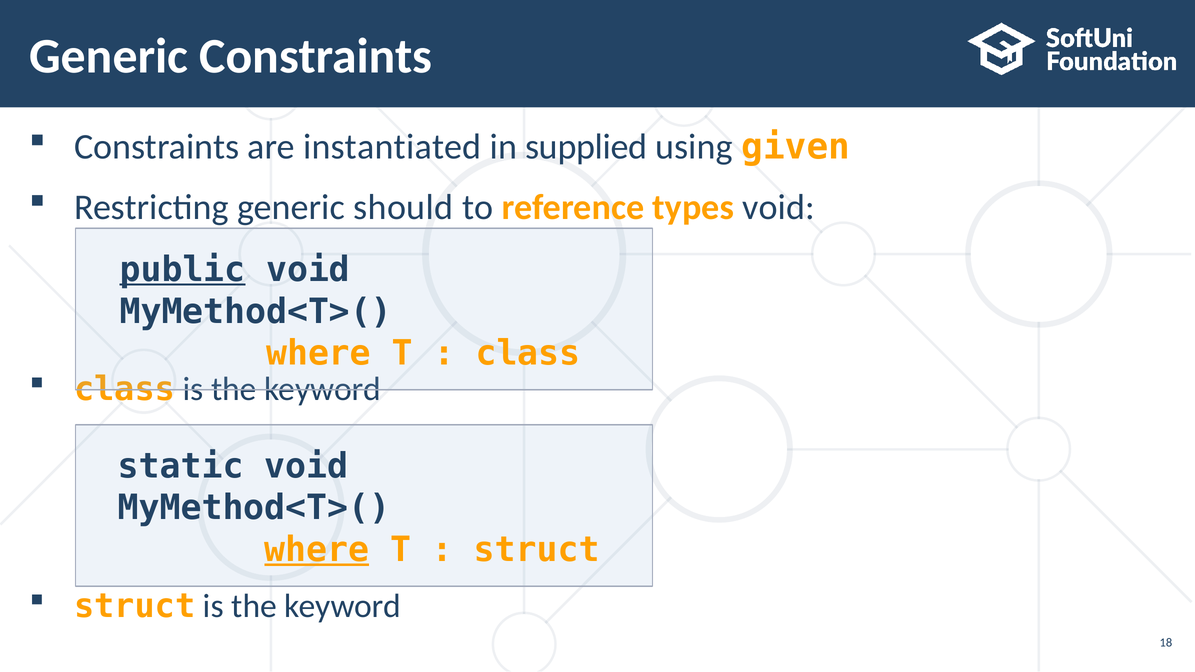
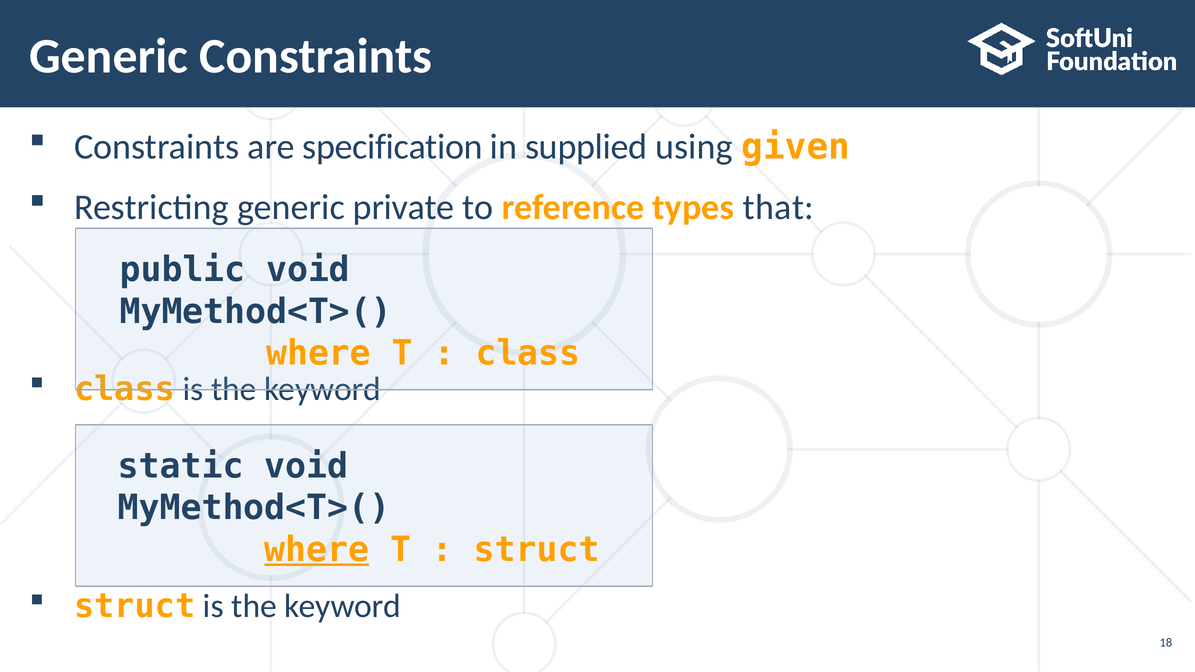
instantiated: instantiated -> specification
should: should -> private
types void: void -> that
public underline: present -> none
